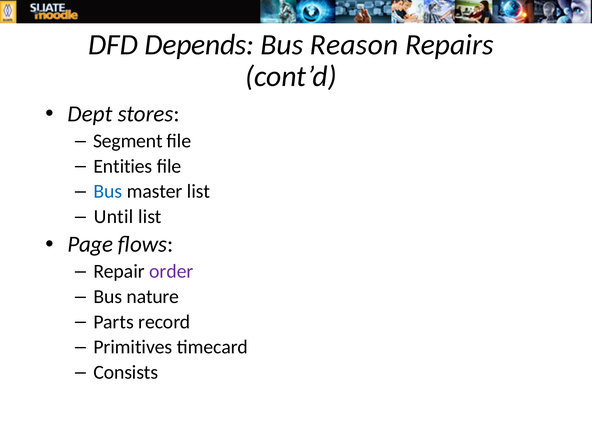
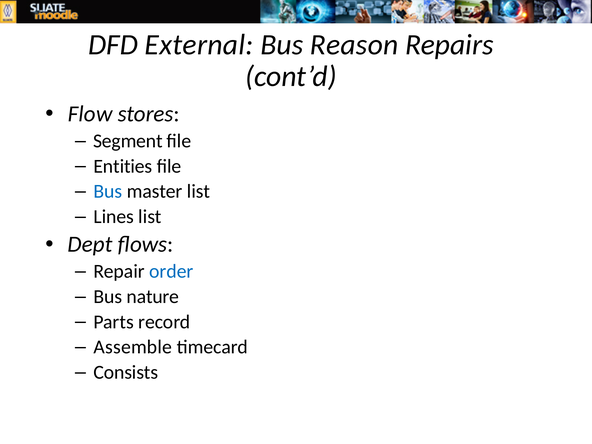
Depends: Depends -> External
Dept: Dept -> Flow
Until: Until -> Lines
Page: Page -> Dept
order colour: purple -> blue
Primitives: Primitives -> Assemble
